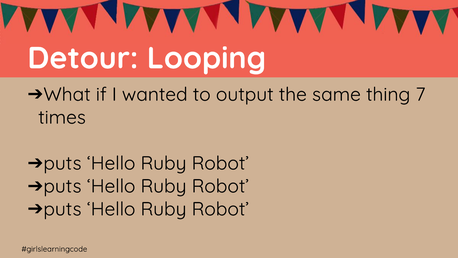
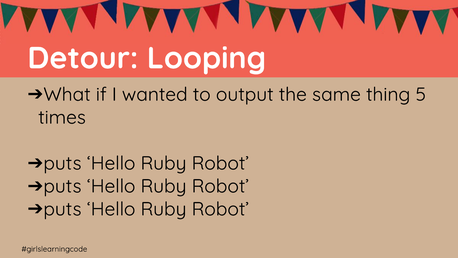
7: 7 -> 5
